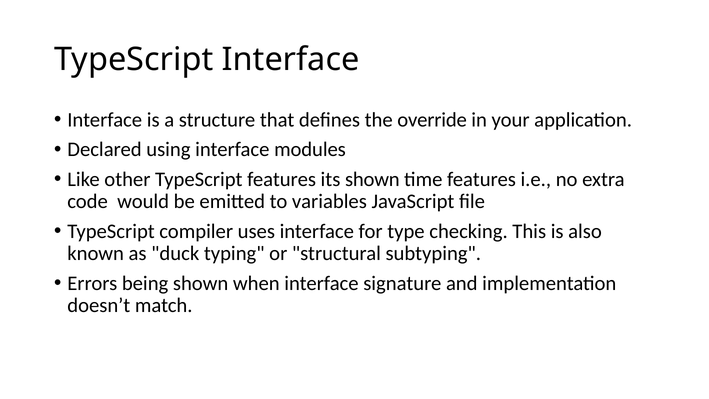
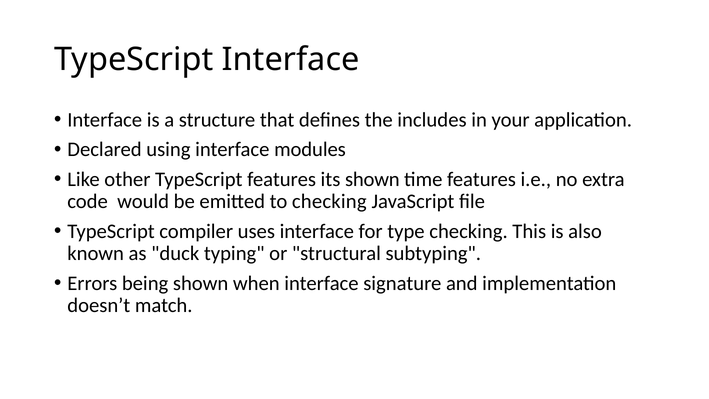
override: override -> includes
to variables: variables -> checking
